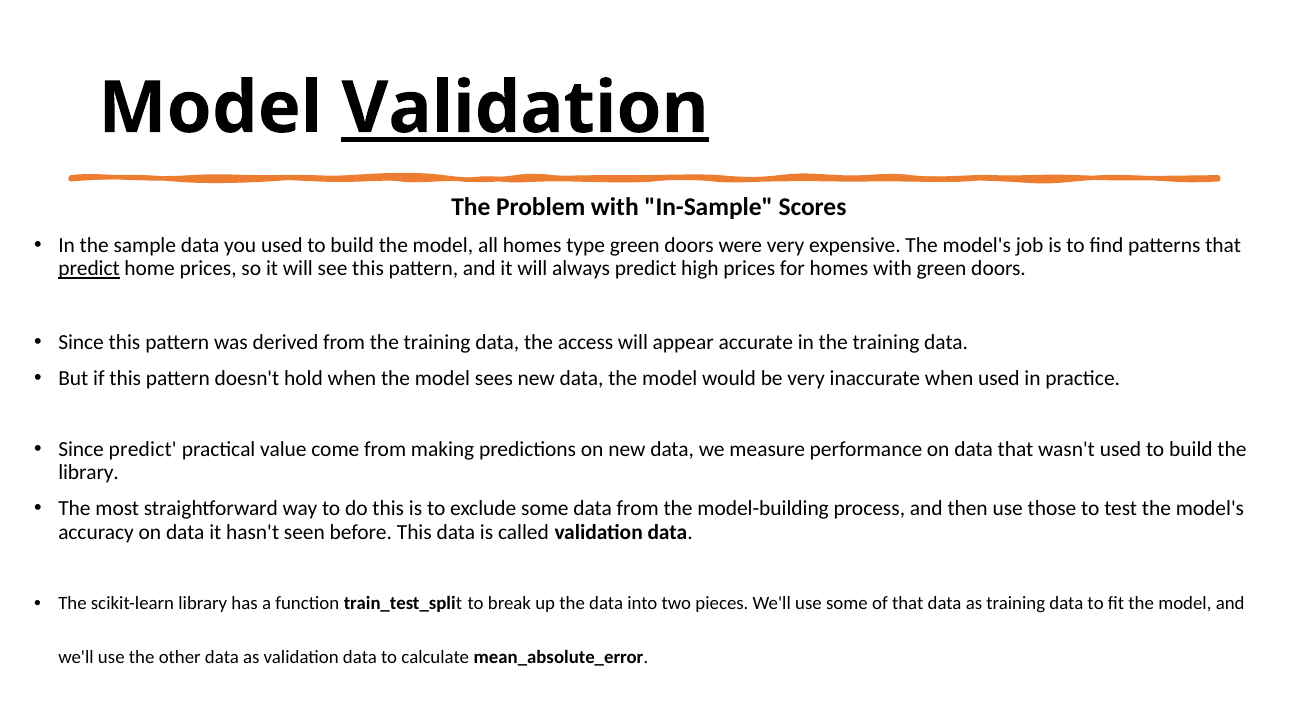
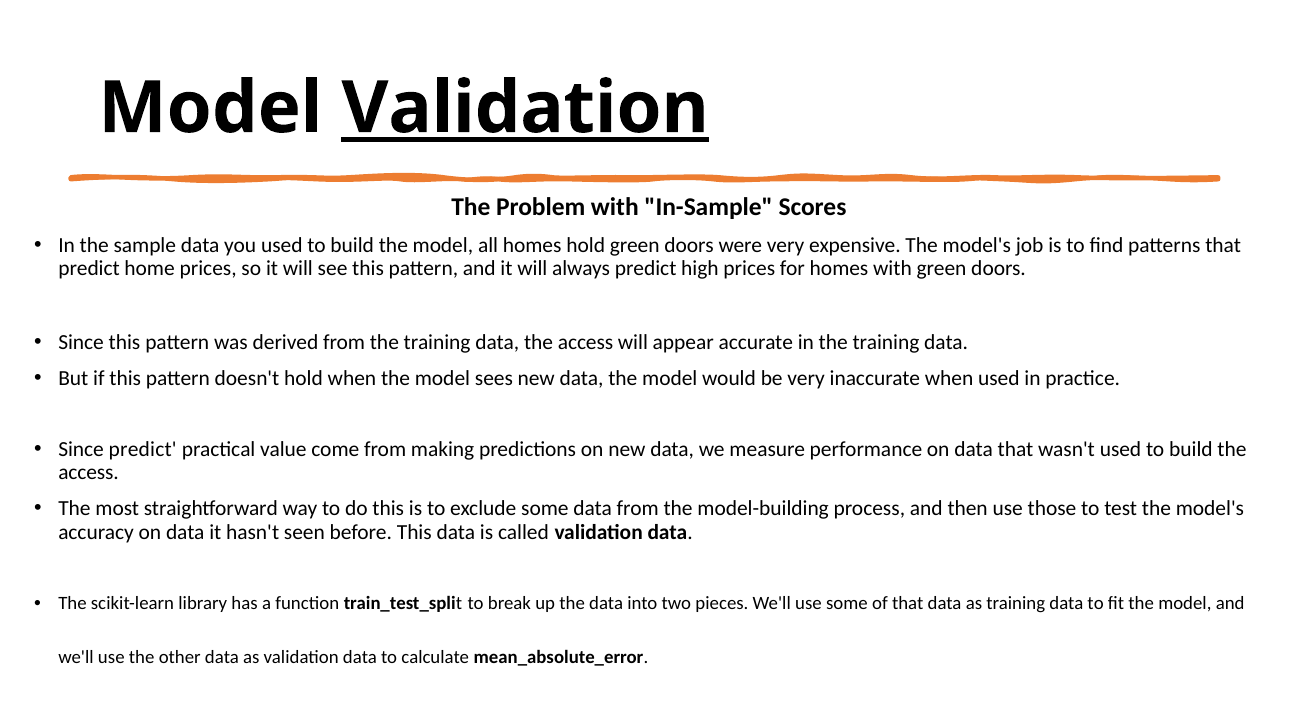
homes type: type -> hold
predict at (89, 269) underline: present -> none
library at (89, 472): library -> access
